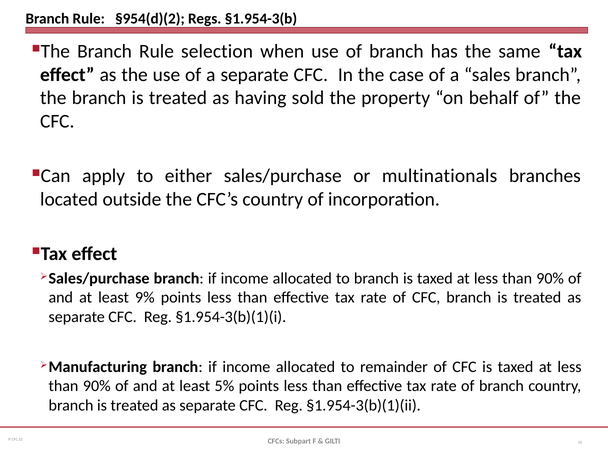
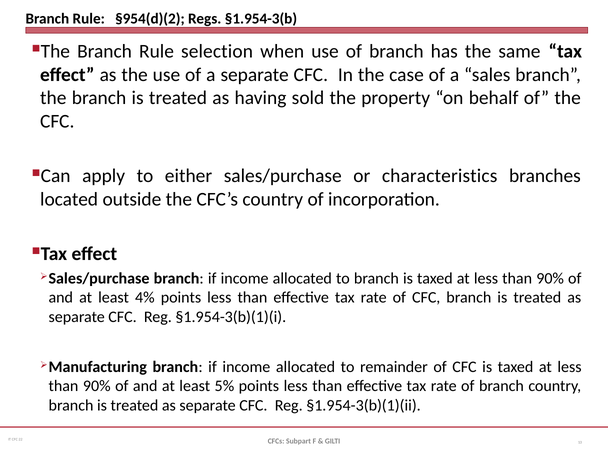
multinationals: multinationals -> characteristics
9%: 9% -> 4%
